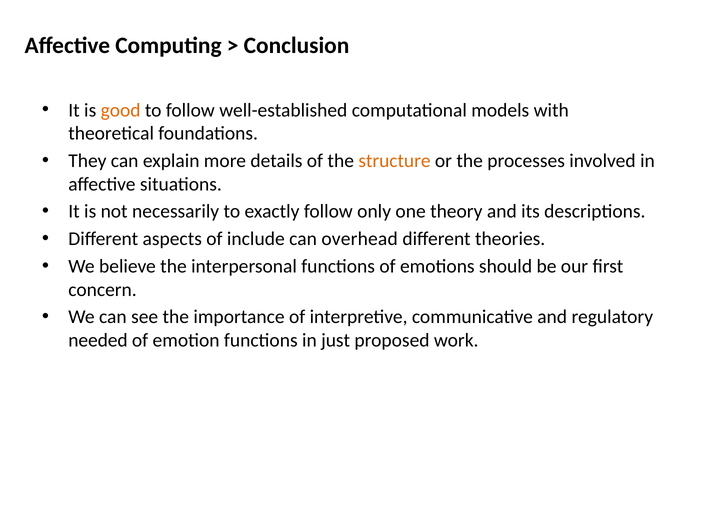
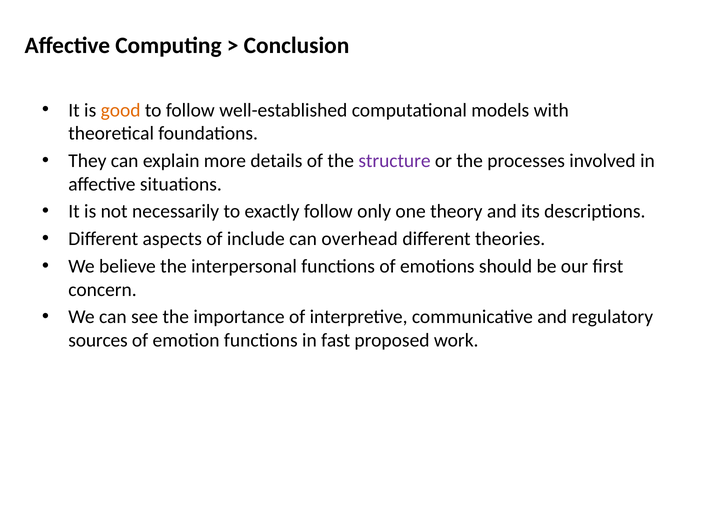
structure colour: orange -> purple
needed: needed -> sources
just: just -> fast
